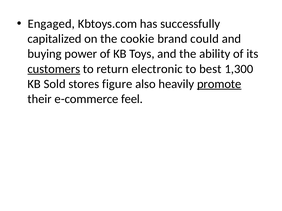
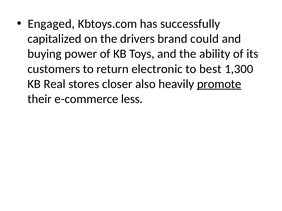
cookie: cookie -> drivers
customers underline: present -> none
Sold: Sold -> Real
figure: figure -> closer
feel: feel -> less
